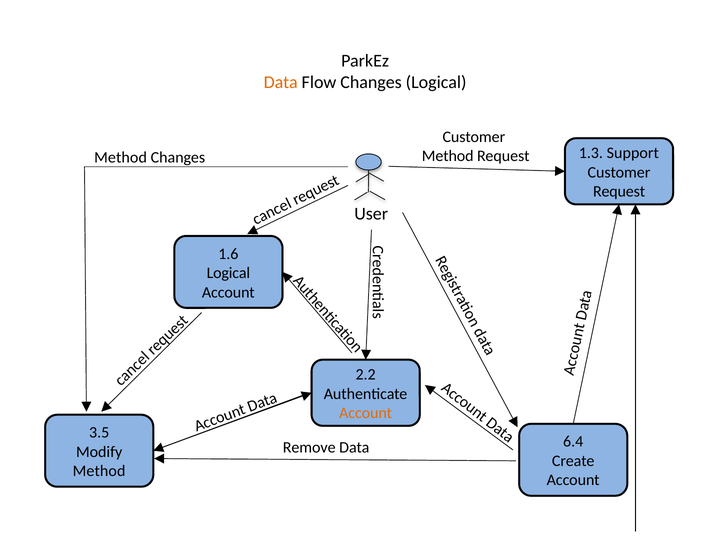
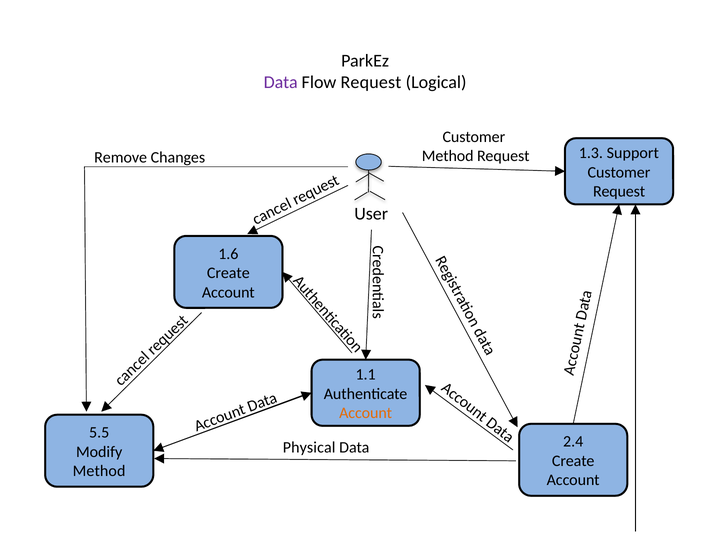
Data at (281, 82) colour: orange -> purple
Flow Changes: Changes -> Request
Method at (121, 158): Method -> Remove
Logical at (228, 273): Logical -> Create
2.2: 2.2 -> 1.1
3.5: 3.5 -> 5.5
6.4: 6.4 -> 2.4
Remove: Remove -> Physical
